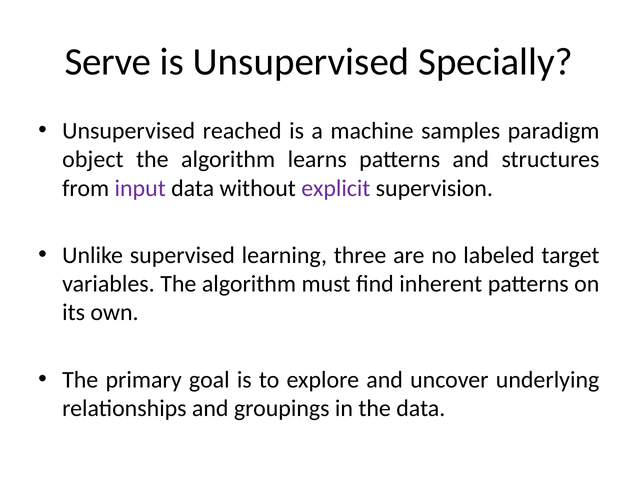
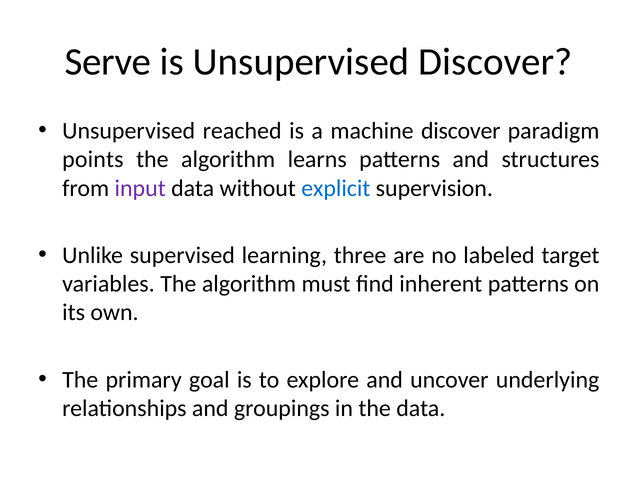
Unsupervised Specially: Specially -> Discover
machine samples: samples -> discover
object: object -> points
explicit colour: purple -> blue
